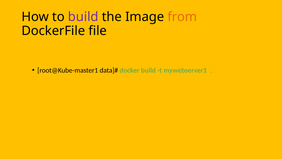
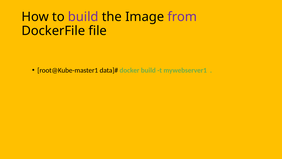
from colour: orange -> purple
